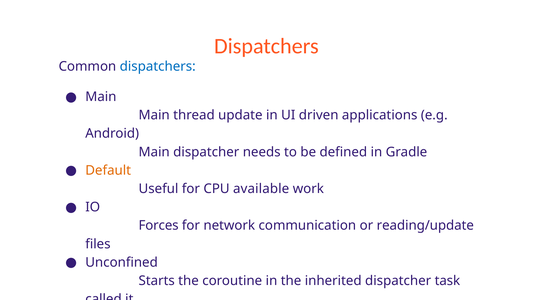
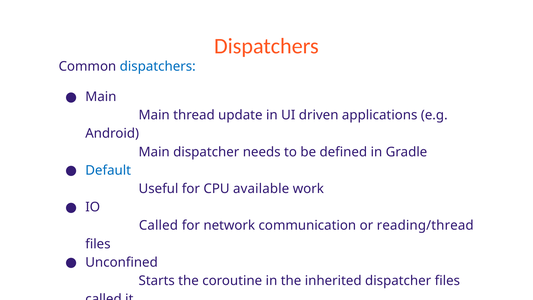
Default colour: orange -> blue
Forces at (159, 225): Forces -> Called
reading/update: reading/update -> reading/thread
dispatcher task: task -> files
